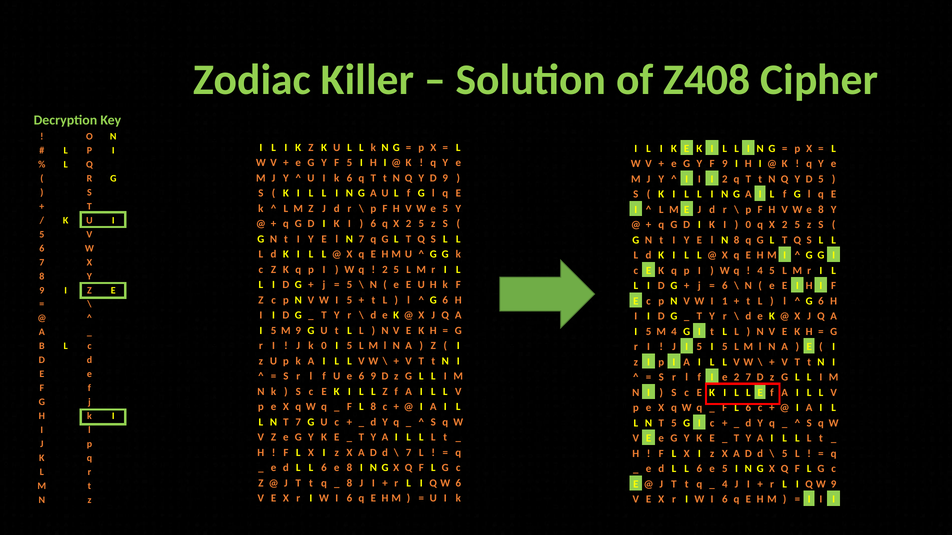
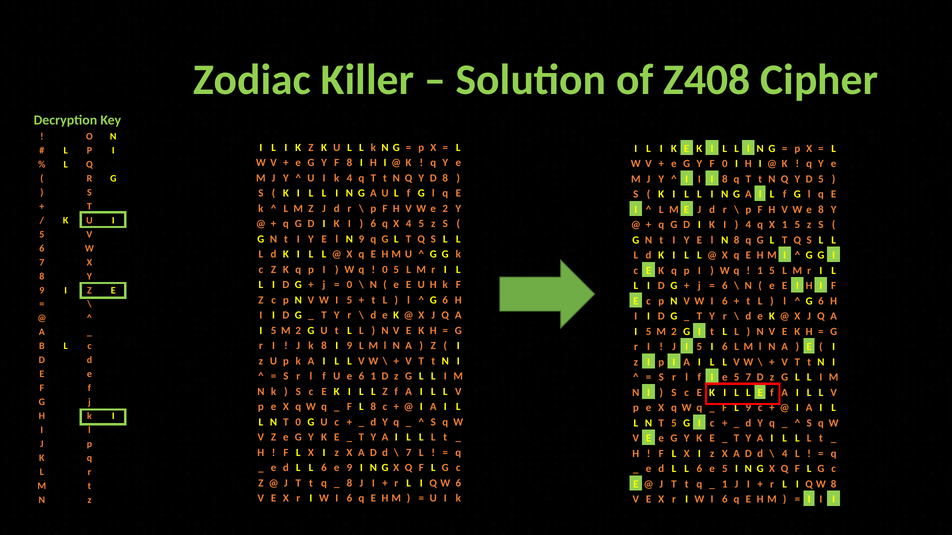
F 5: 5 -> 8
F 9: 9 -> 0
k 6: 6 -> 4
D 9: 9 -> 8
I 2: 2 -> 8
W e 5: 5 -> 2
6 q X 2: 2 -> 4
0 at (748, 225): 0 -> 4
2 at (785, 225): 2 -> 1
N 7: 7 -> 9
2 at (385, 270): 2 -> 0
4 at (760, 271): 4 -> 1
5 at (349, 285): 5 -> 0
V W I 1: 1 -> 6
9 at (298, 331): 9 -> 2
4 at (674, 332): 4 -> 2
k 0: 0 -> 8
5 at (349, 346): 5 -> 9
5 I 5: 5 -> 6
6 9: 9 -> 1
I e 2: 2 -> 5
F L 6: 6 -> 9
T 7: 7 -> 0
5 at (785, 454): 5 -> 4
6 e 8: 8 -> 9
4 at (725, 484): 4 -> 1
W 9: 9 -> 8
